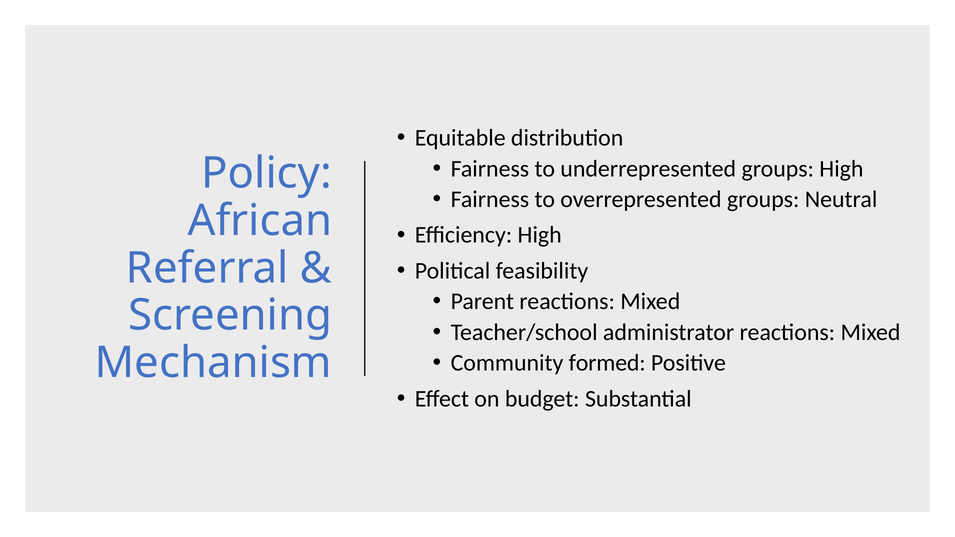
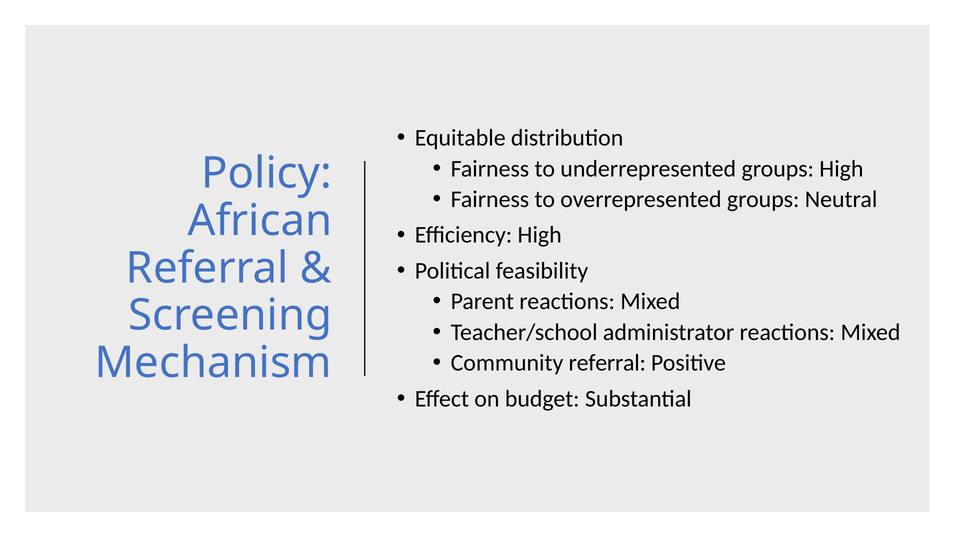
Community formed: formed -> referral
